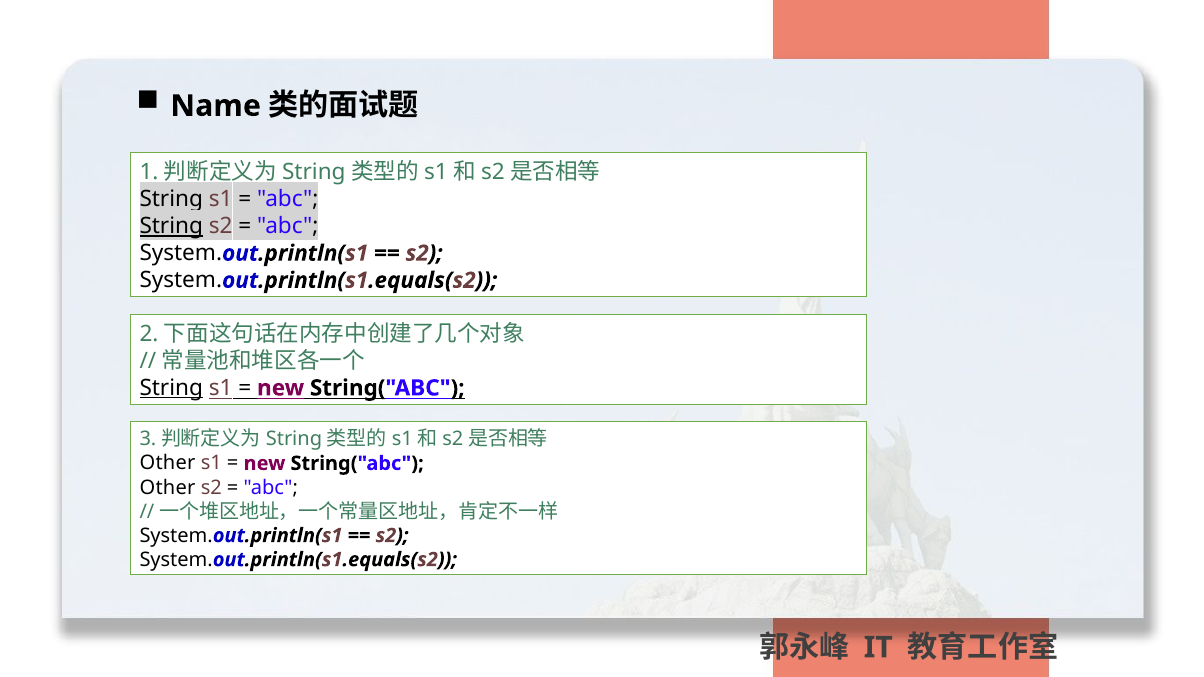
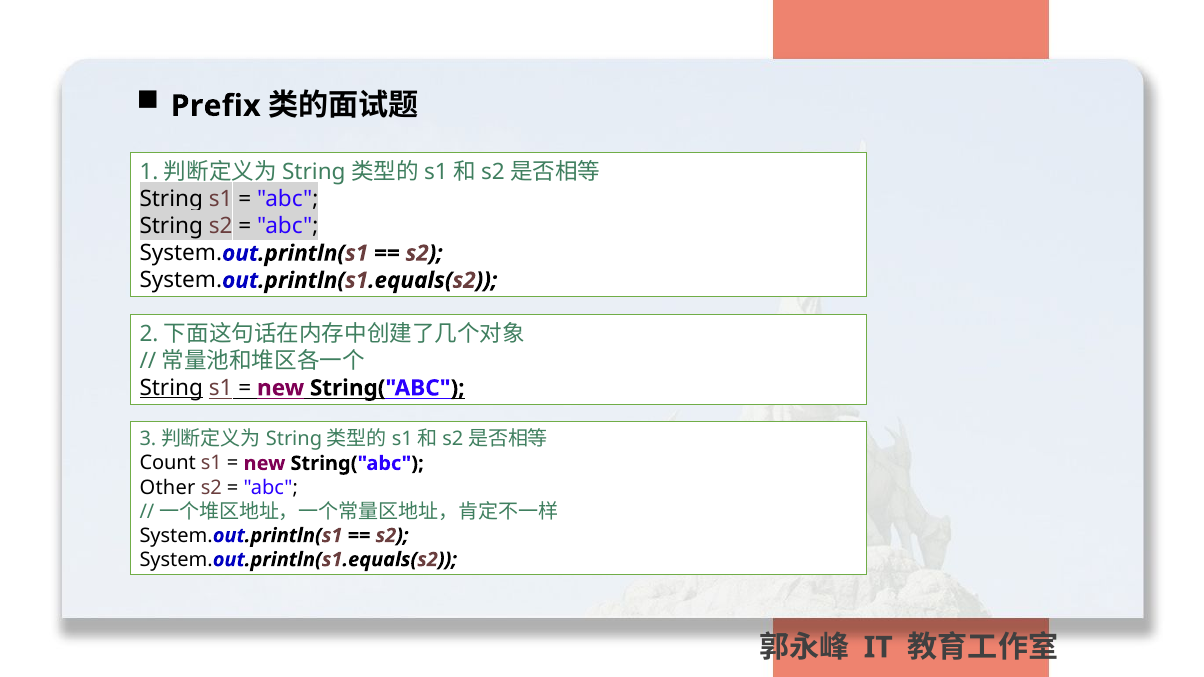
Name: Name -> Prefix
String at (171, 226) underline: present -> none
Other at (168, 464): Other -> Count
